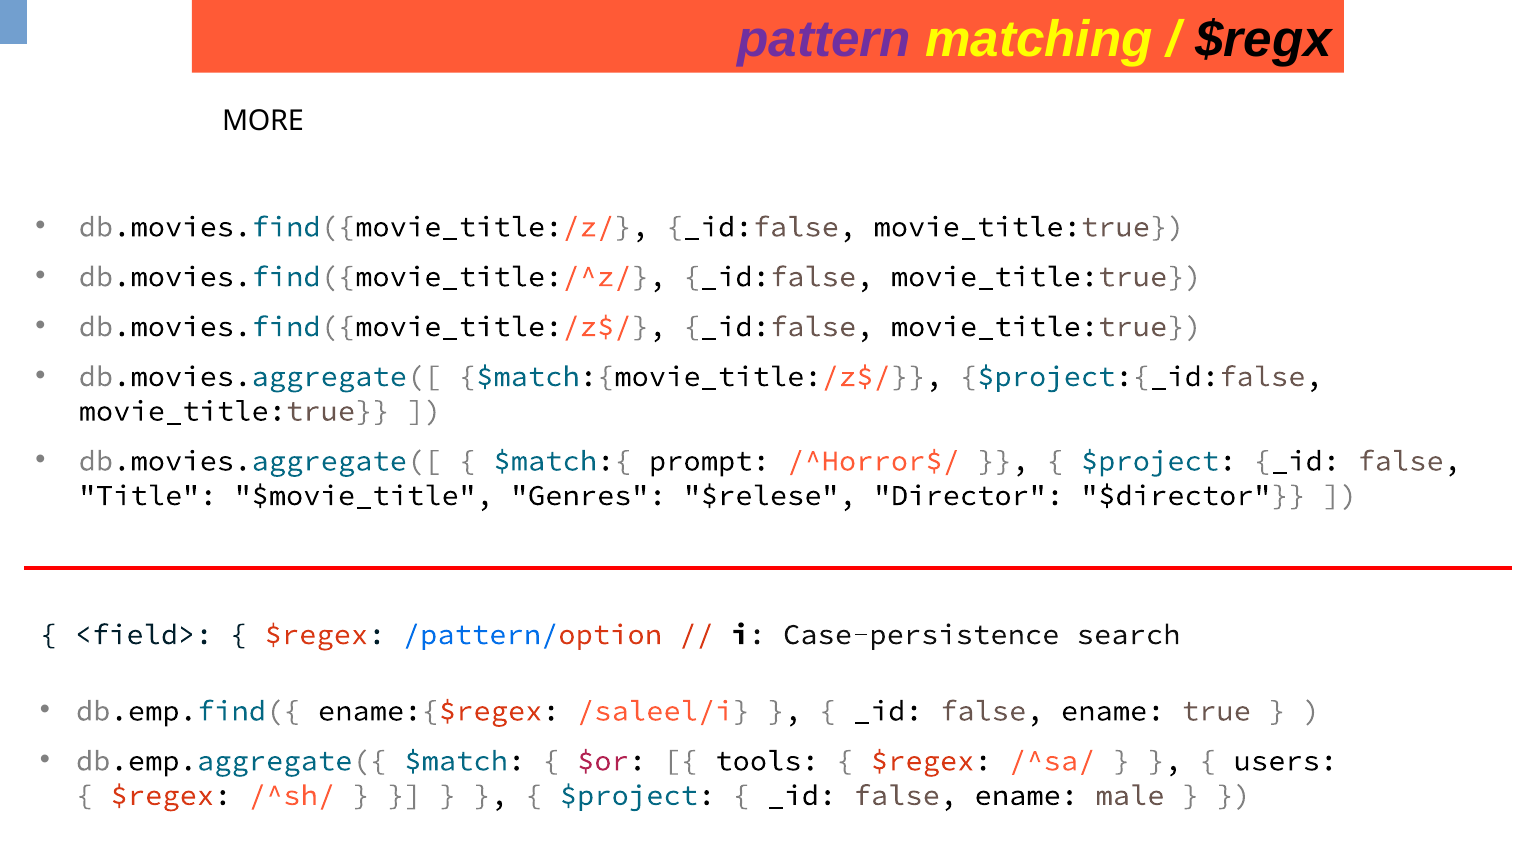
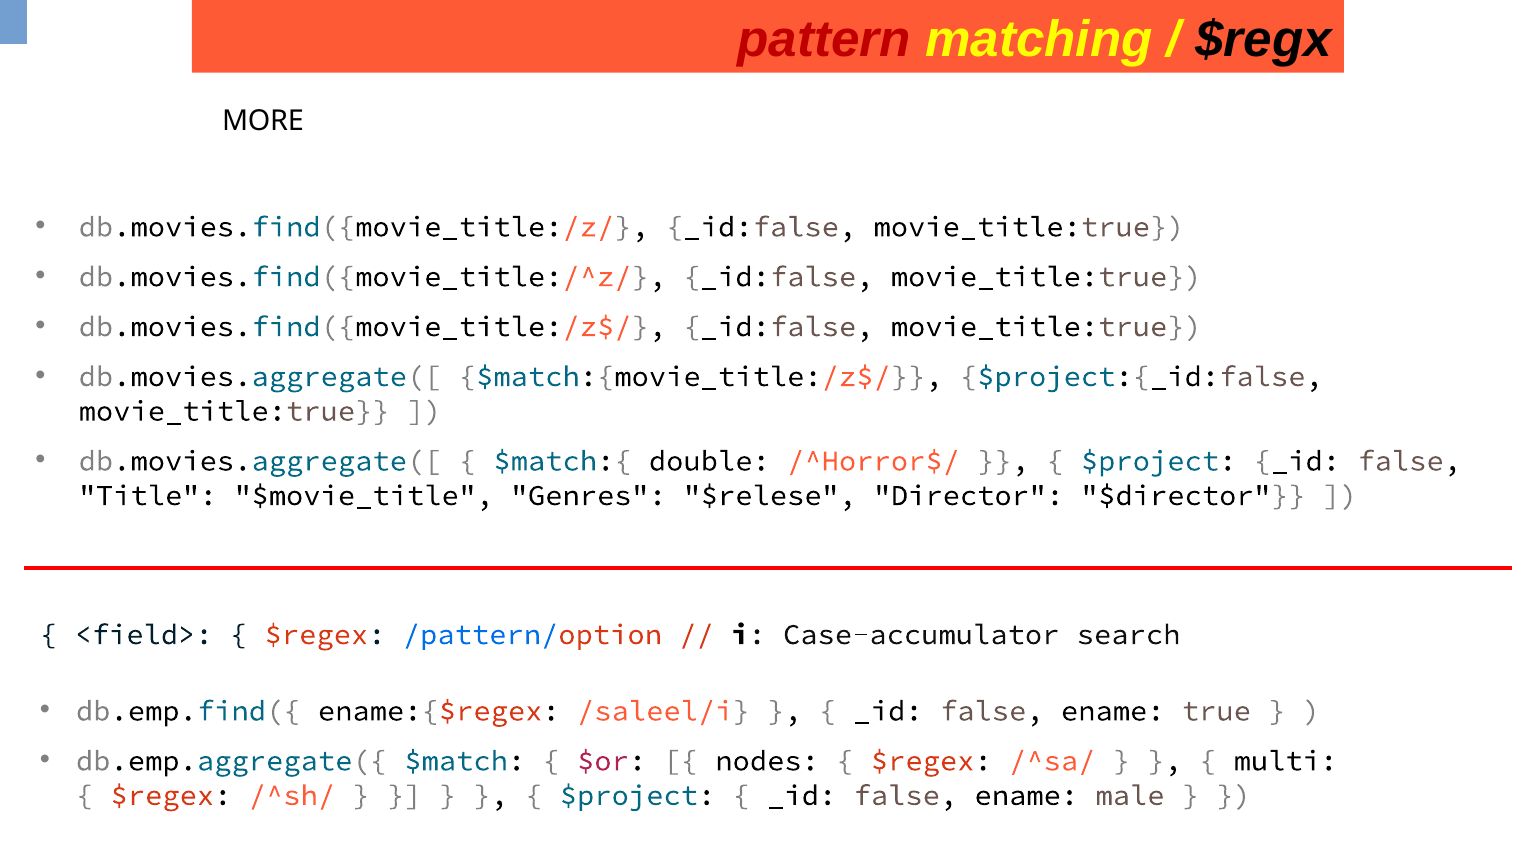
pattern colour: purple -> red
prompt: prompt -> double
Case-persistence: Case-persistence -> Case-accumulator
tools: tools -> nodes
users: users -> multi
